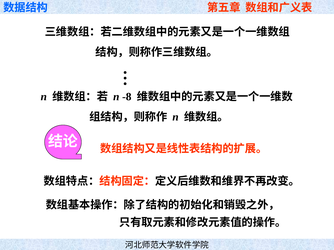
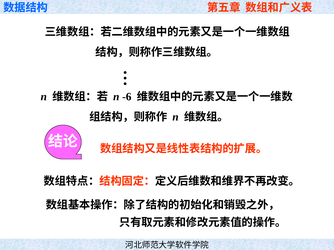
-8: -8 -> -6
